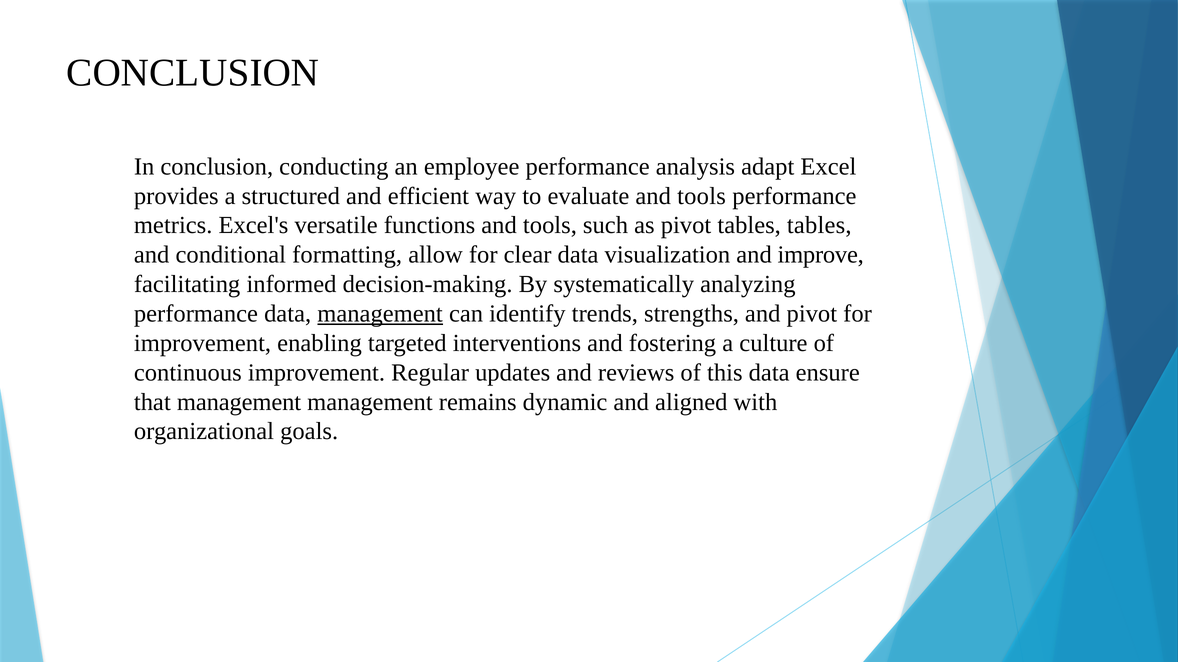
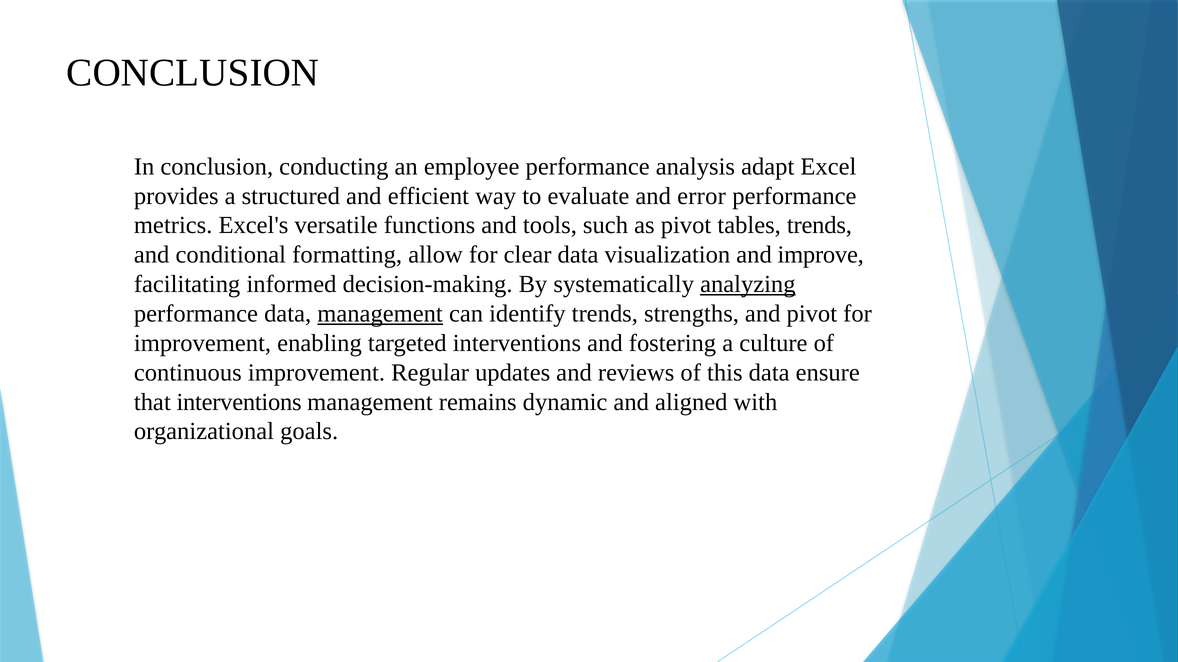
evaluate and tools: tools -> error
tables tables: tables -> trends
analyzing underline: none -> present
that management: management -> interventions
